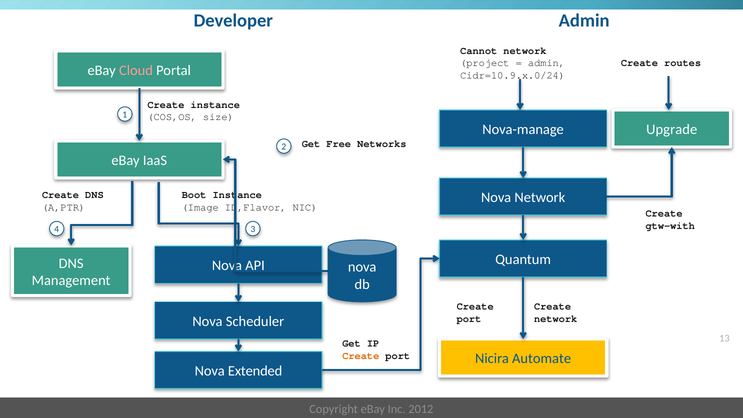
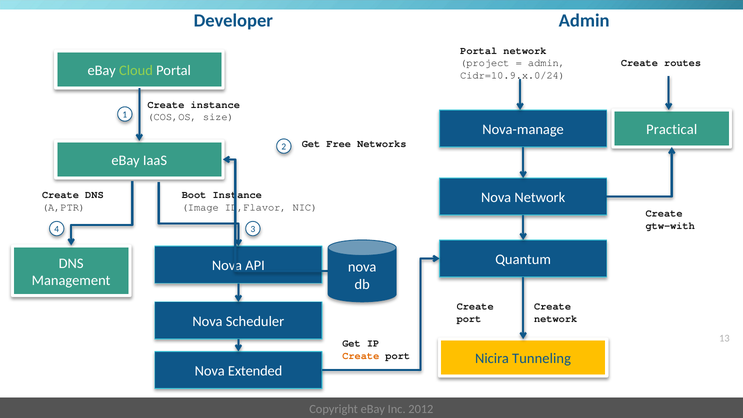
Cannot at (479, 51): Cannot -> Portal
Cloud colour: pink -> light green
Upgrade: Upgrade -> Practical
Automate: Automate -> Tunneling
